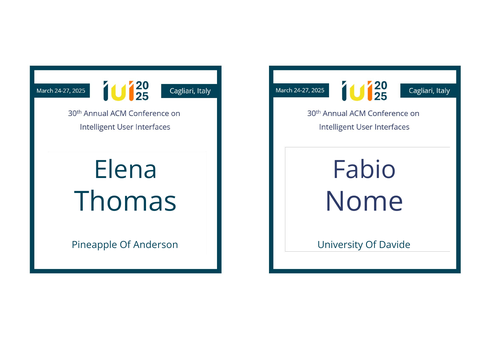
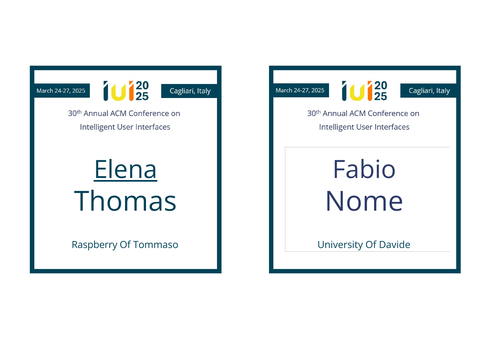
Elena underline: none -> present
Pineapple: Pineapple -> Raspberry
Anderson: Anderson -> Tommaso
